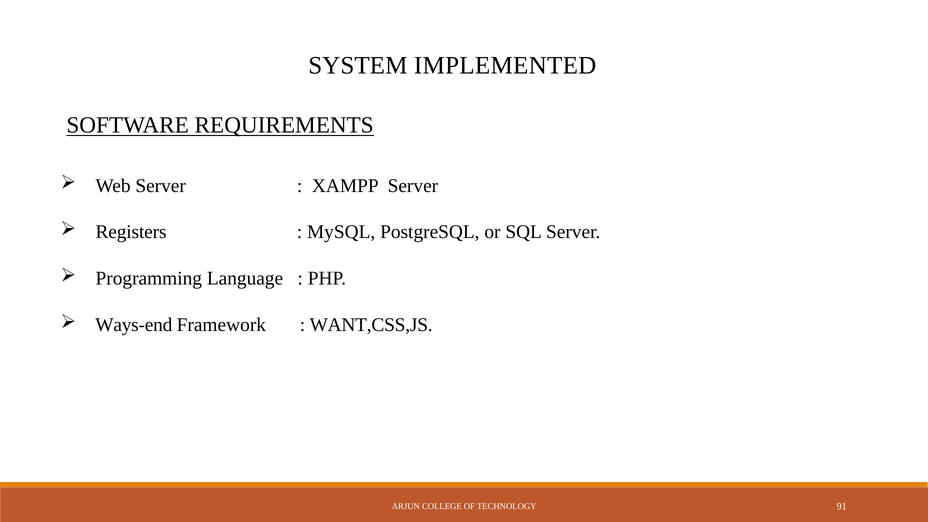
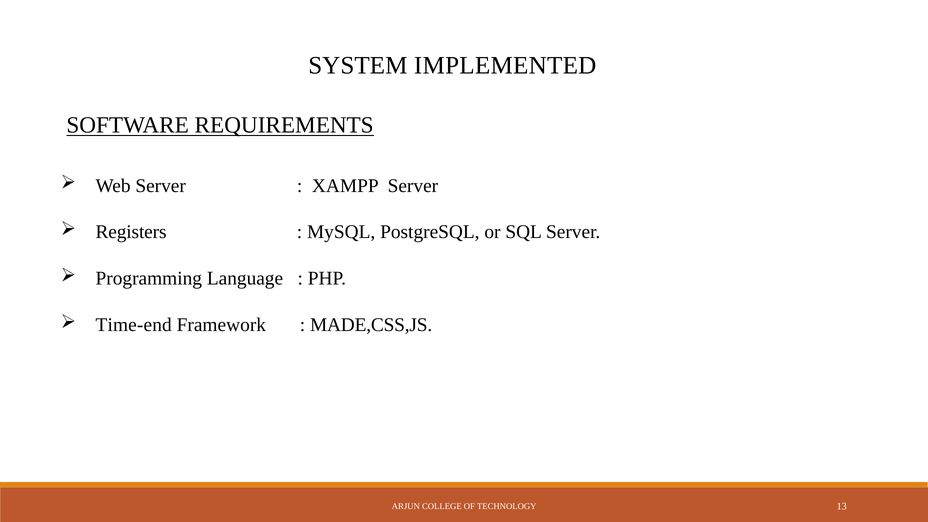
Ways-end: Ways-end -> Time-end
WANT,CSS,JS: WANT,CSS,JS -> MADE,CSS,JS
91: 91 -> 13
